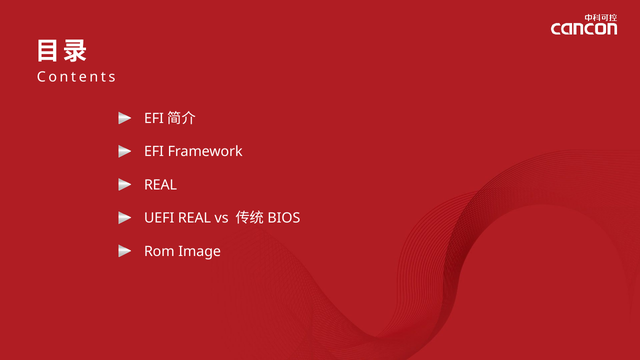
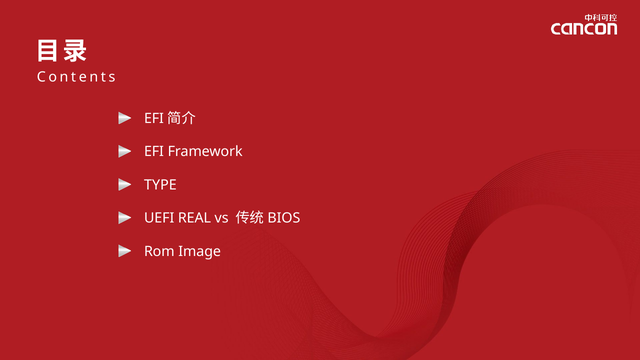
REAL at (160, 185): REAL -> TYPE
